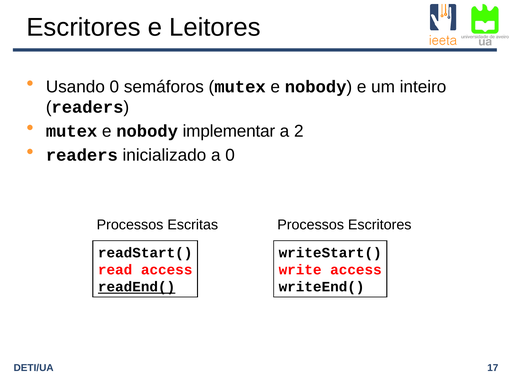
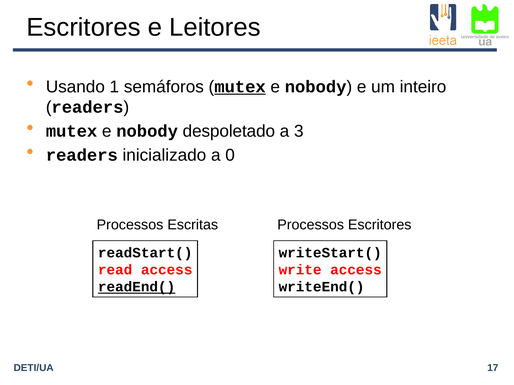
Usando 0: 0 -> 1
mutex at (240, 87) underline: none -> present
implementar: implementar -> despoletado
2: 2 -> 3
